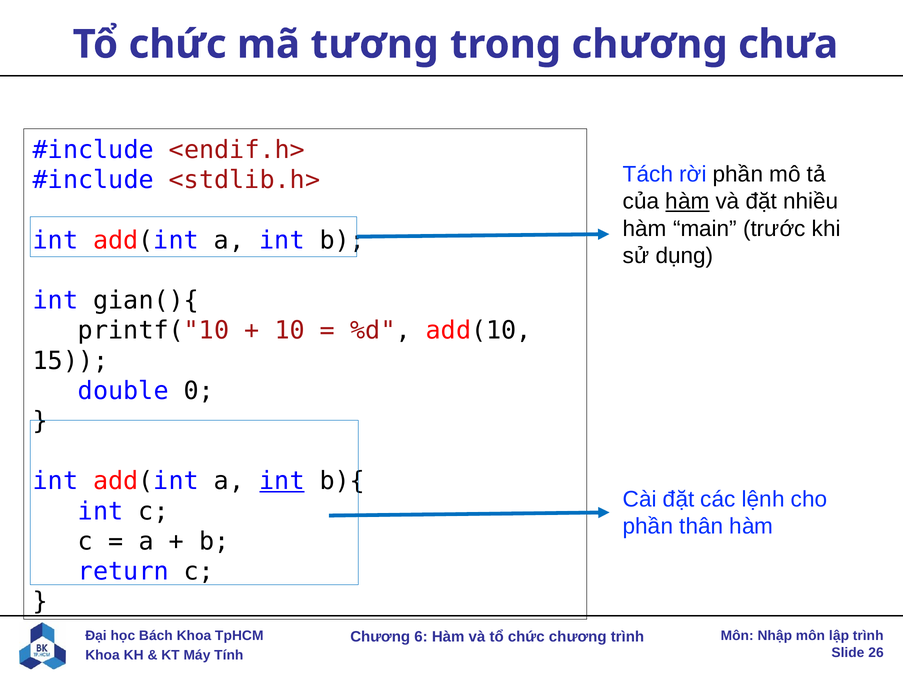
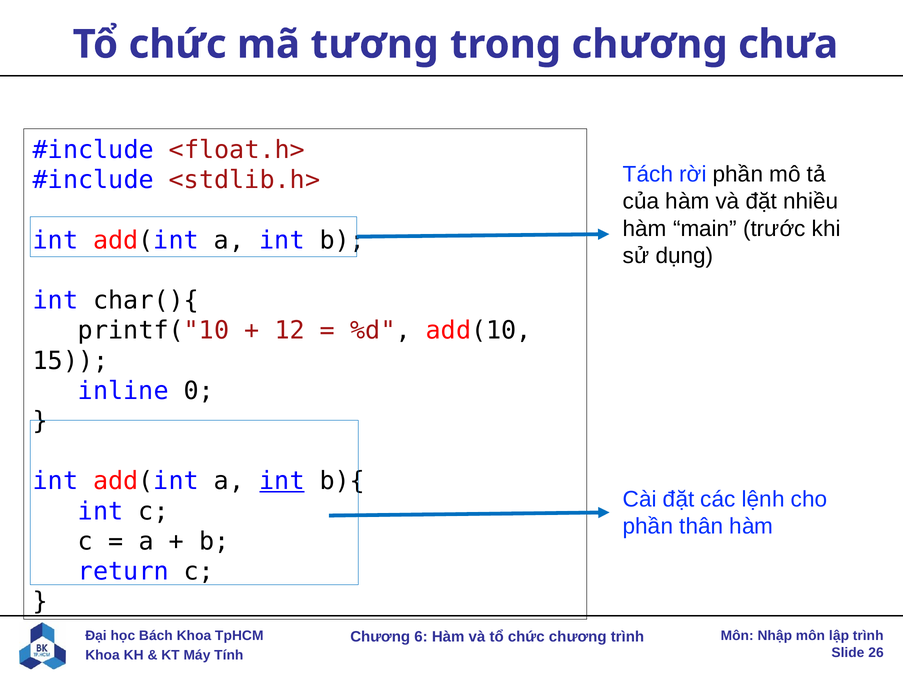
<endif.h>: <endif.h> -> <float.h>
hàm at (687, 202) underline: present -> none
gian(){: gian(){ -> char(){
10: 10 -> 12
double: double -> inline
